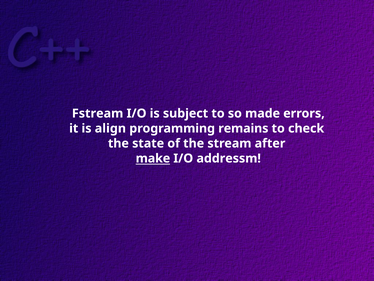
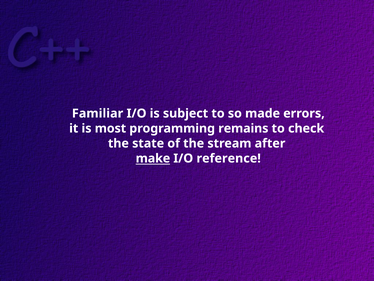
Fstream: Fstream -> Familiar
align: align -> most
addressm: addressm -> reference
